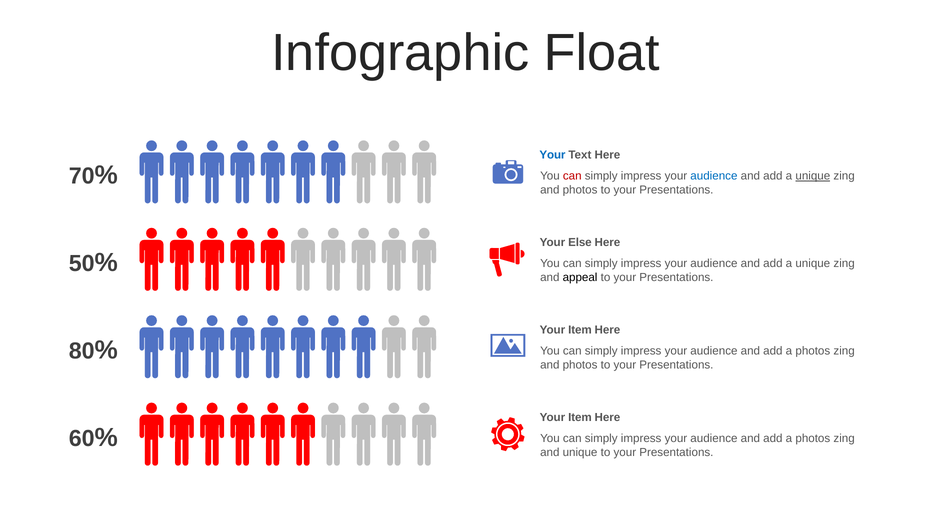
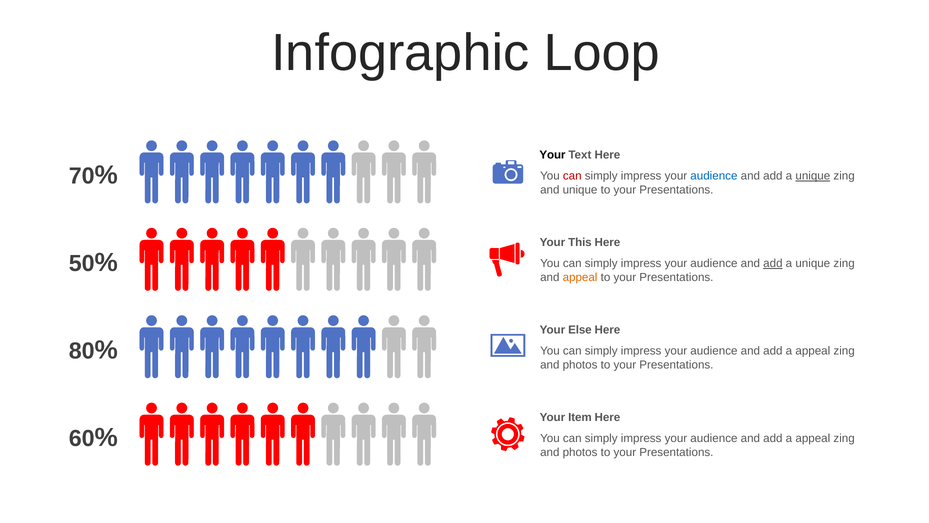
Float: Float -> Loop
Your at (552, 155) colour: blue -> black
photos at (580, 190): photos -> unique
Else: Else -> This
add at (773, 263) underline: none -> present
appeal at (580, 277) colour: black -> orange
Item at (580, 329): Item -> Else
photos at (813, 351): photos -> appeal
photos at (813, 438): photos -> appeal
unique at (580, 452): unique -> photos
